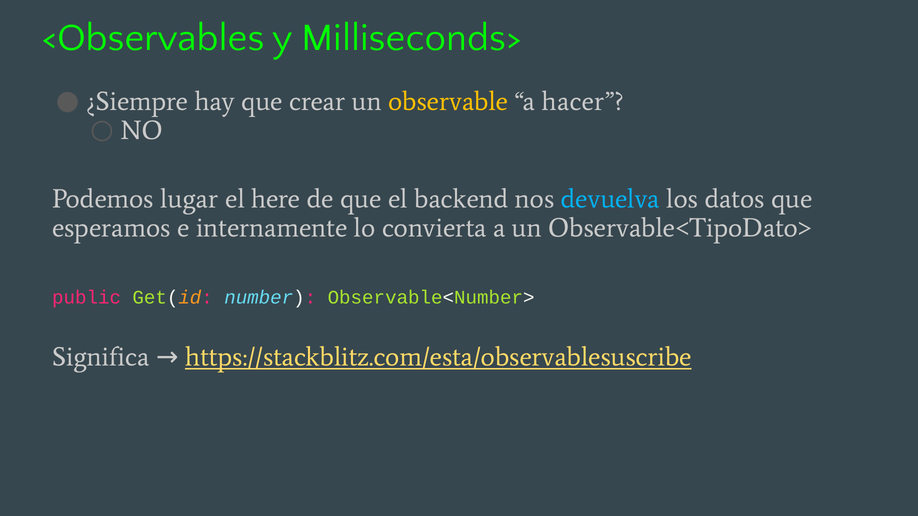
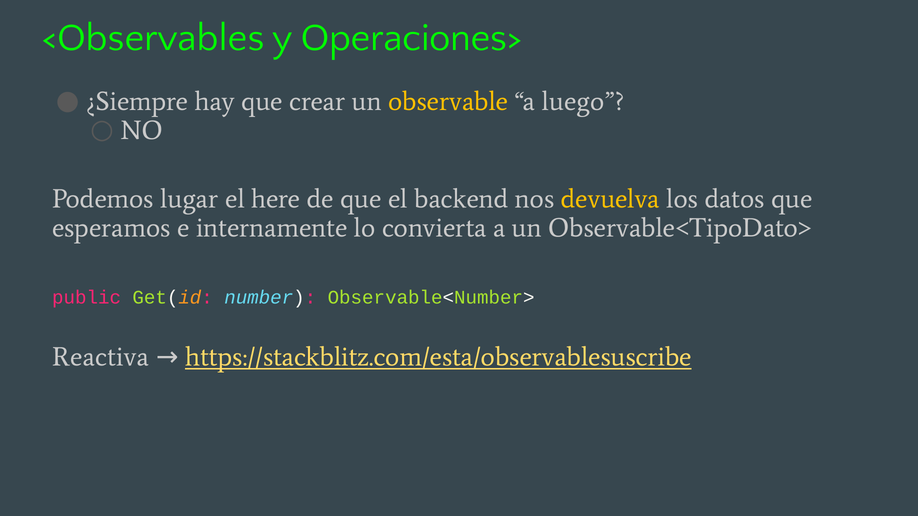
Milliseconds>: Milliseconds> -> Operaciones>
hacer: hacer -> luego
devuelva colour: light blue -> yellow
Significa: Significa -> Reactiva
